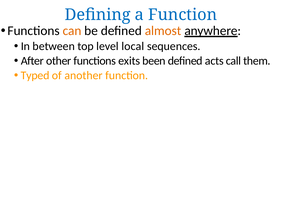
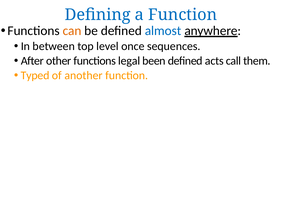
almost colour: orange -> blue
local: local -> once
exits: exits -> legal
